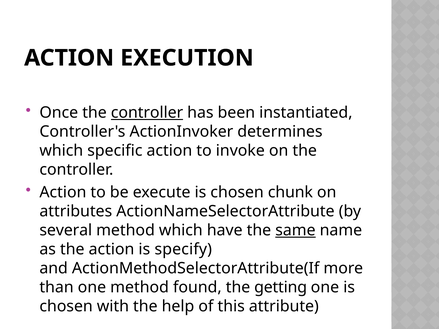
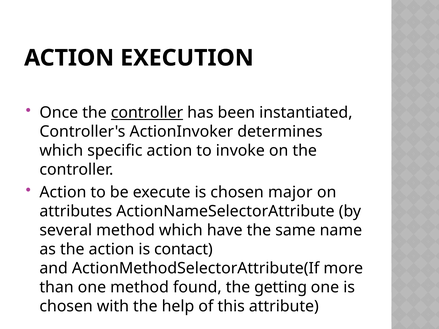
chunk: chunk -> major
same underline: present -> none
specify: specify -> contact
